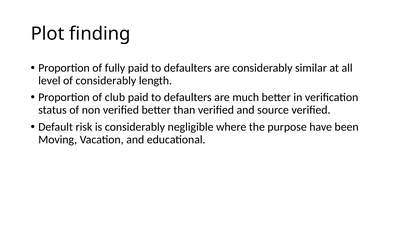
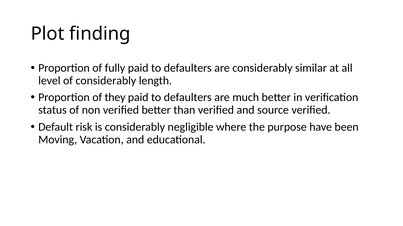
club: club -> they
